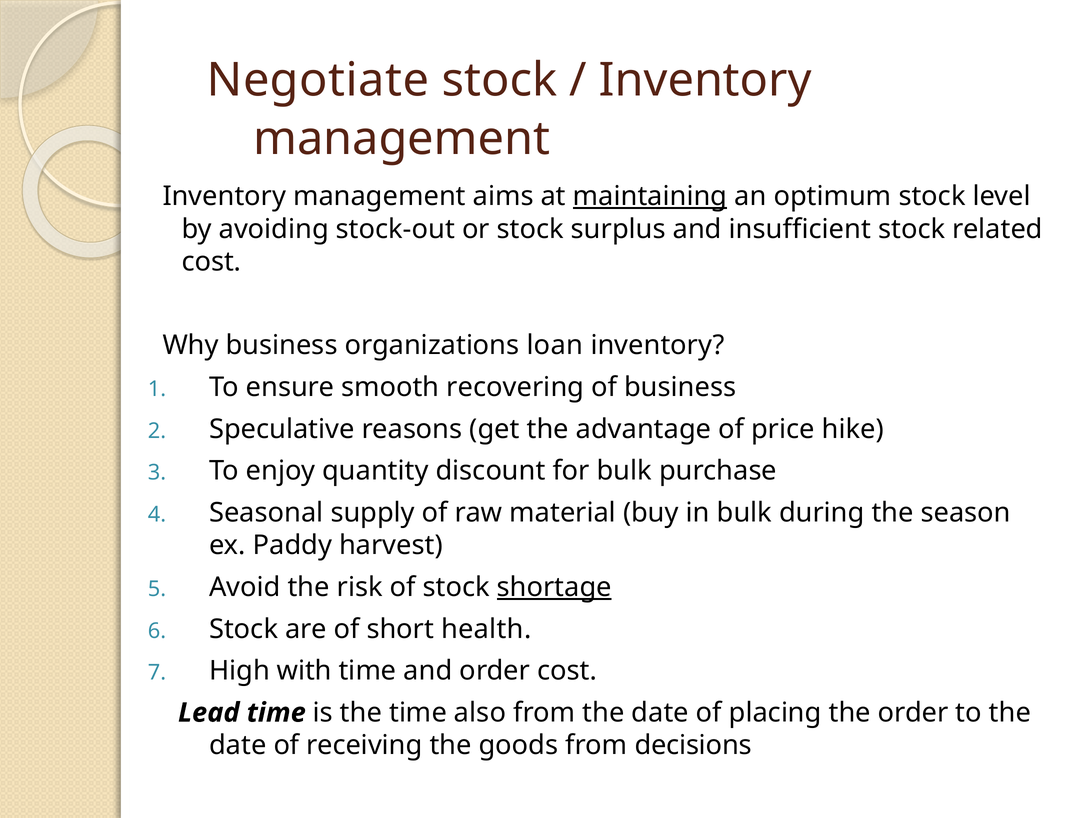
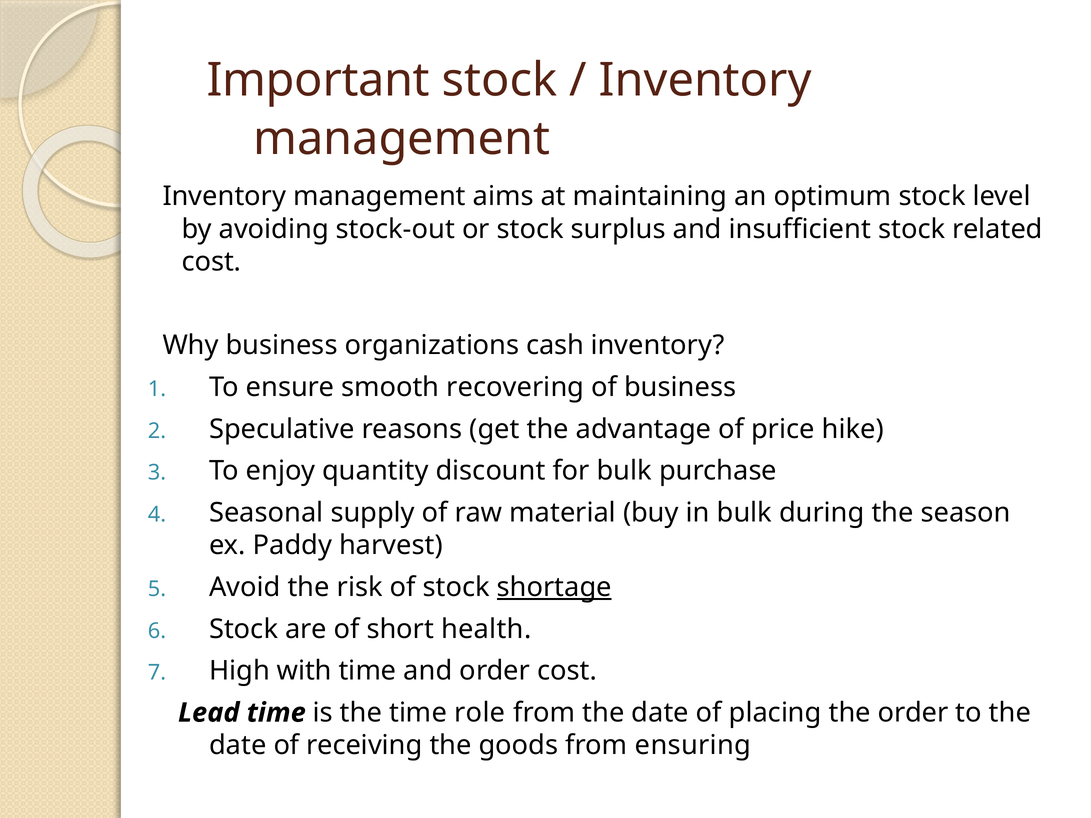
Negotiate: Negotiate -> Important
maintaining underline: present -> none
loan: loan -> cash
also: also -> role
decisions: decisions -> ensuring
